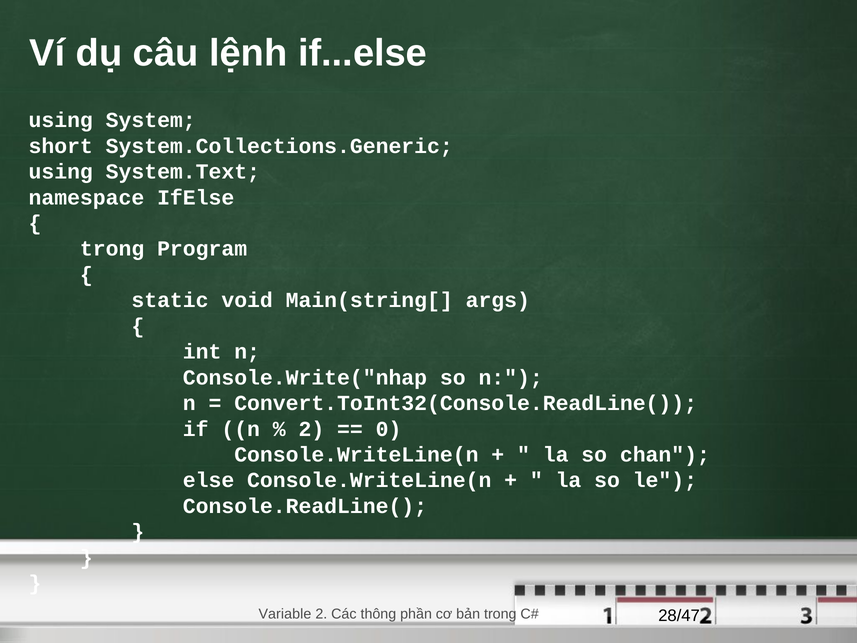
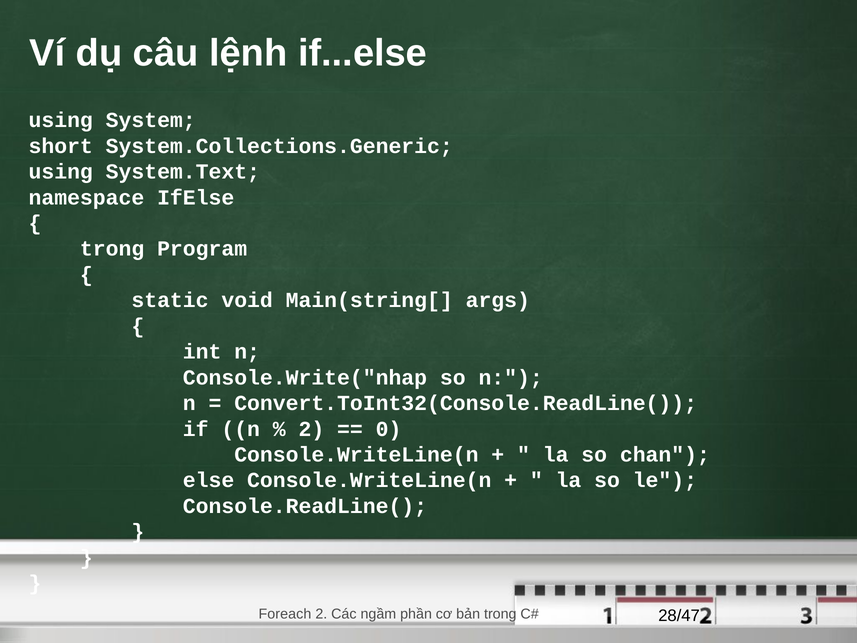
Variable: Variable -> Foreach
thông: thông -> ngầm
